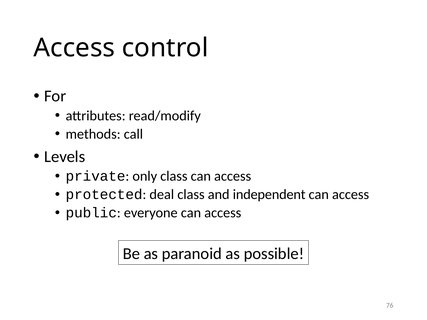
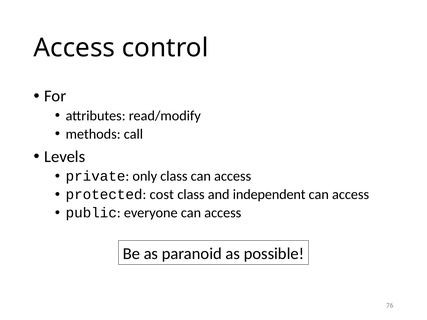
deal: deal -> cost
